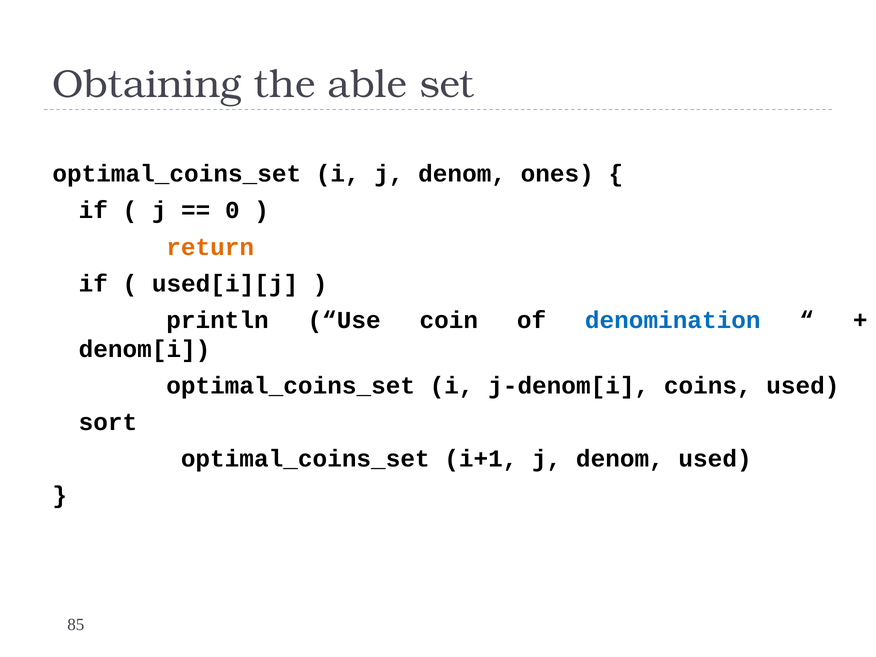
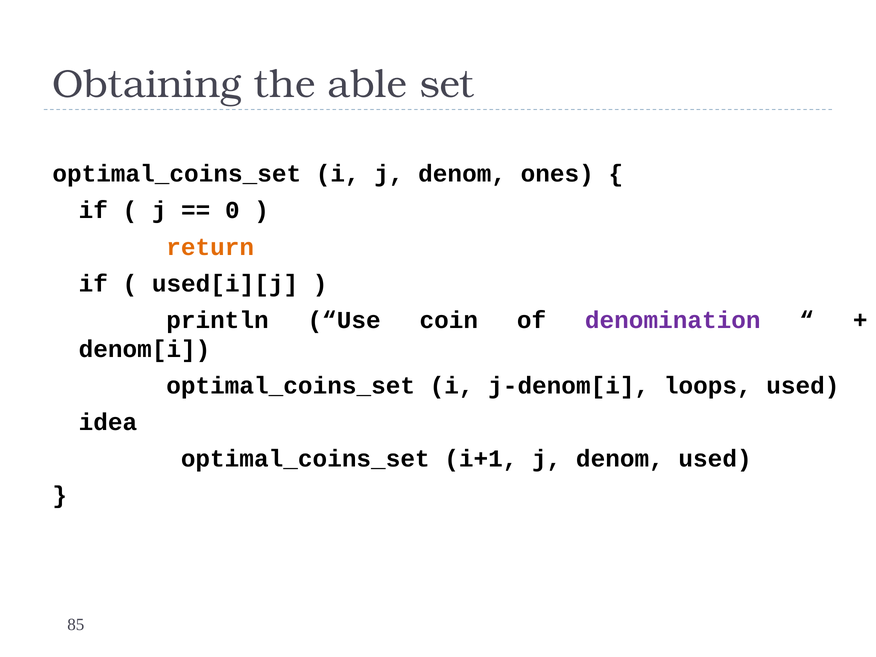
denomination colour: blue -> purple
coins: coins -> loops
sort: sort -> idea
